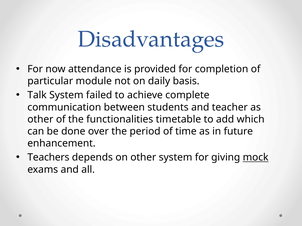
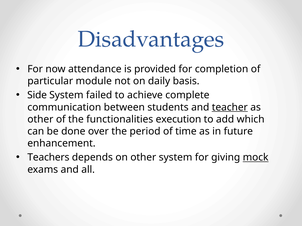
Talk: Talk -> Side
teacher underline: none -> present
timetable: timetable -> execution
